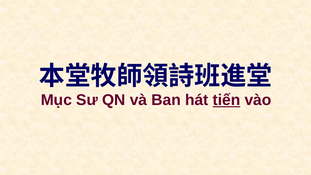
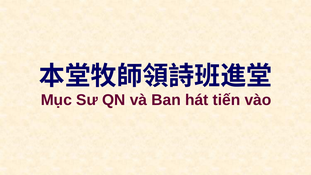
tiến underline: present -> none
